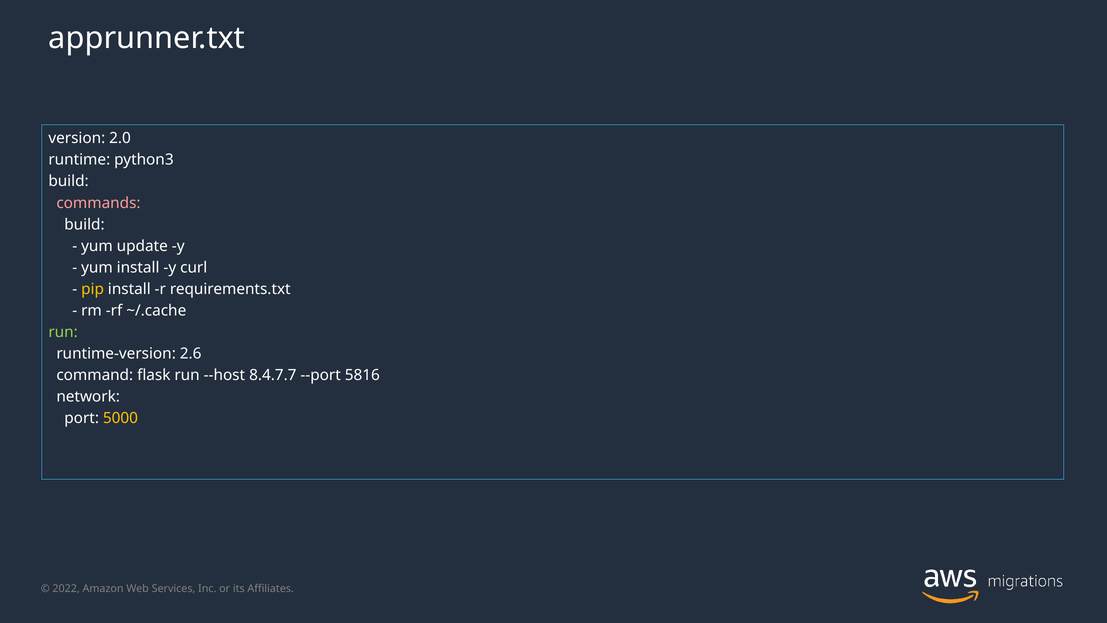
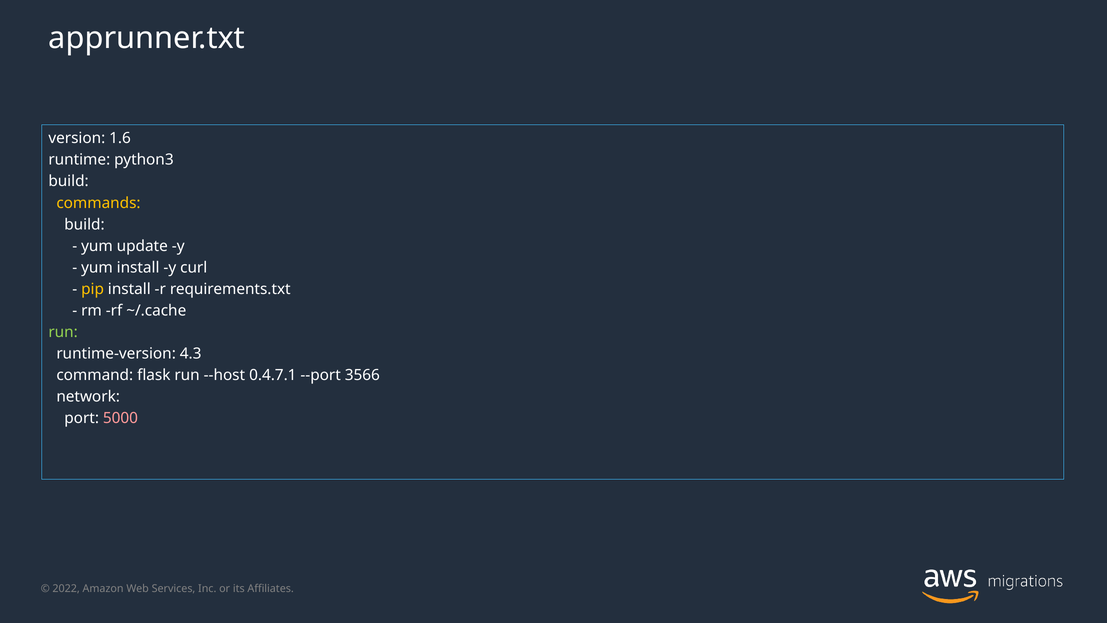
2.0: 2.0 -> 1.6
commands colour: pink -> yellow
2.6: 2.6 -> 4.3
8.4.7.7: 8.4.7.7 -> 0.4.7.1
5816: 5816 -> 3566
5000 colour: yellow -> pink
